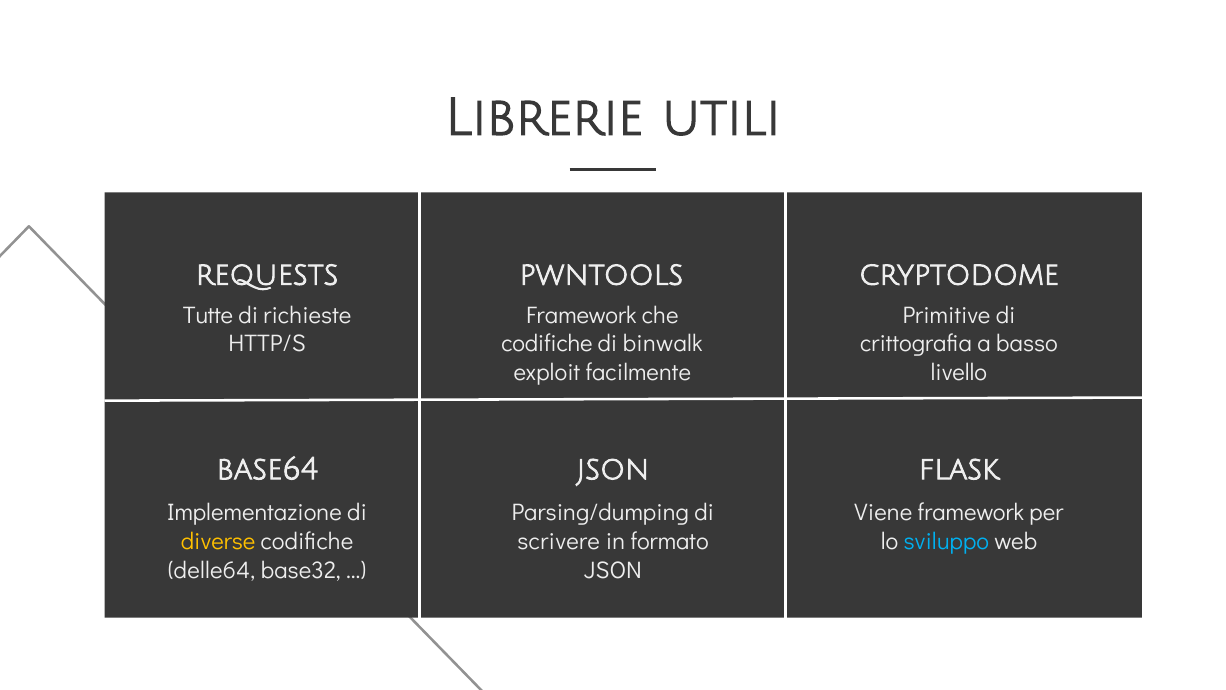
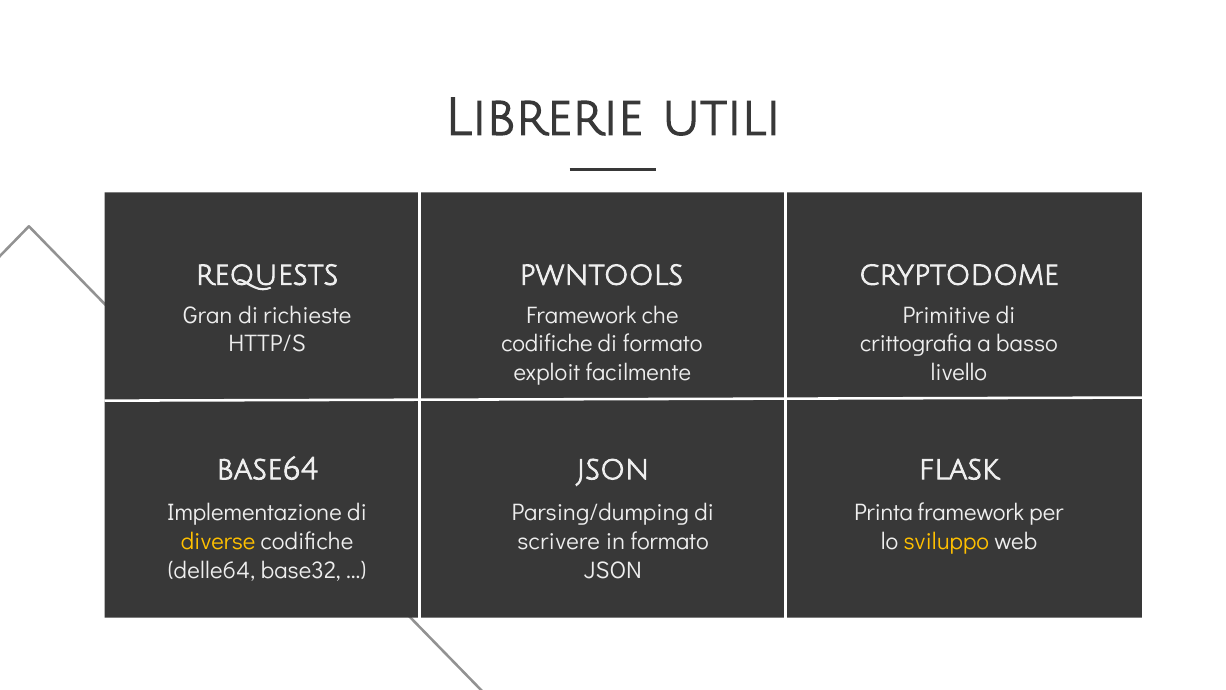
Tutte: Tutte -> Gran
di binwalk: binwalk -> formato
Viene: Viene -> Printa
sviluppo colour: light blue -> yellow
